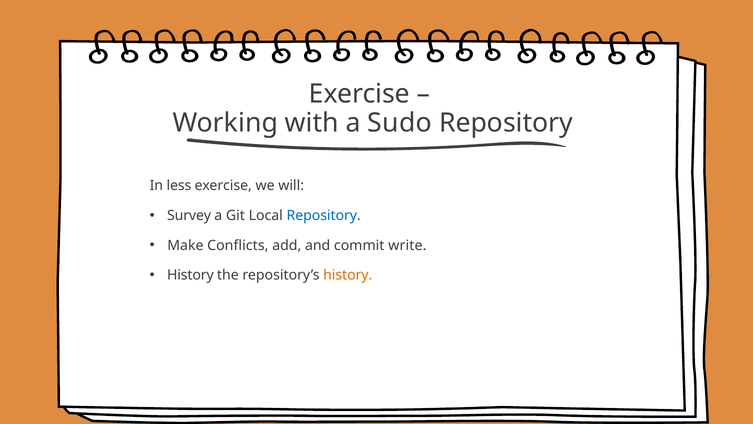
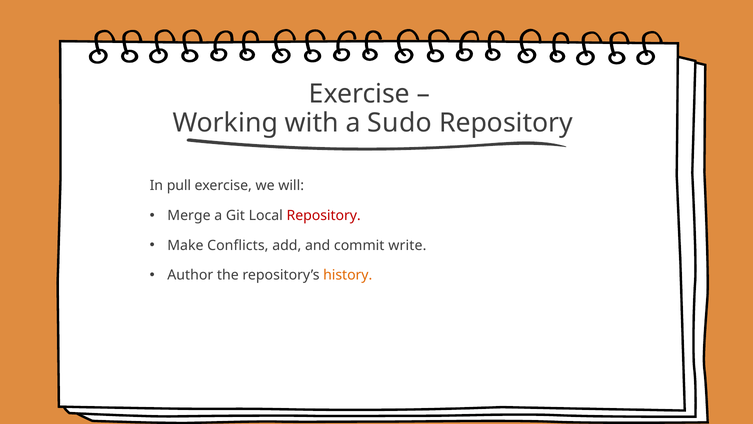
less: less -> pull
Survey: Survey -> Merge
Repository at (324, 215) colour: blue -> red
History at (190, 275): History -> Author
